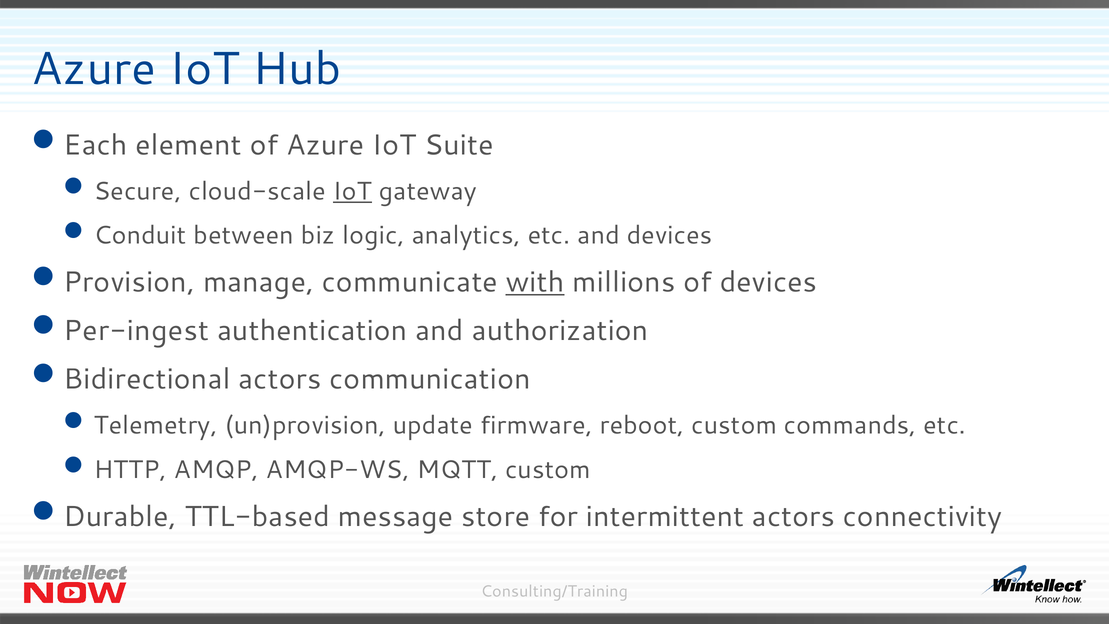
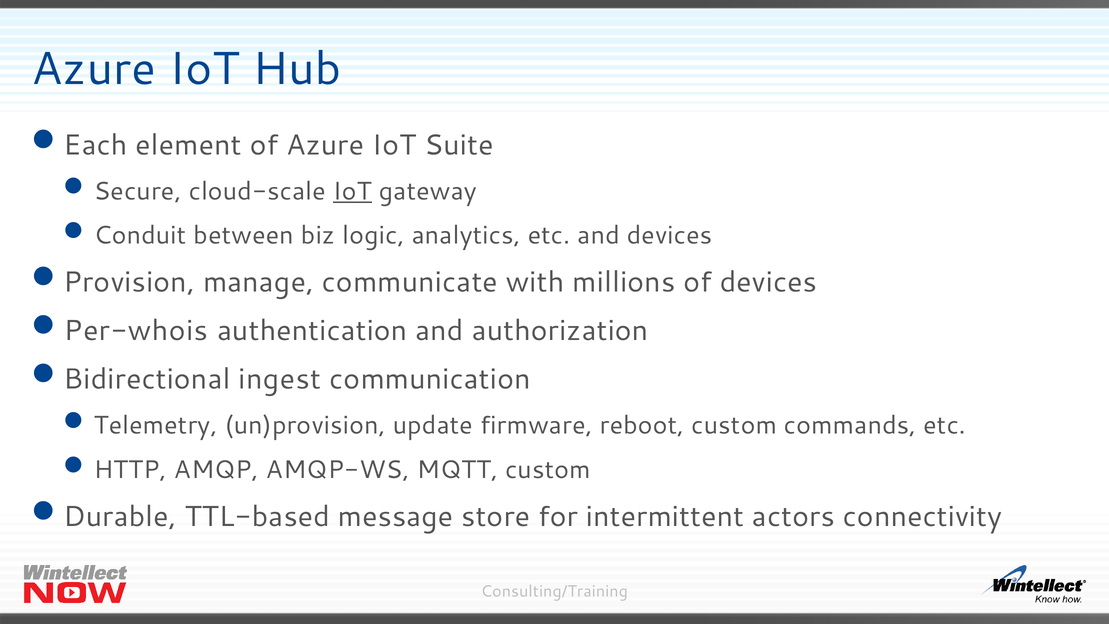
with underline: present -> none
Per-ingest: Per-ingest -> Per-whois
Bidirectional actors: actors -> ingest
